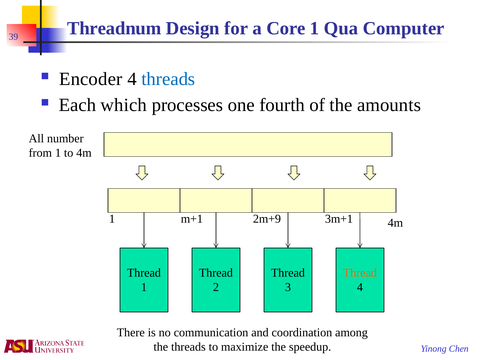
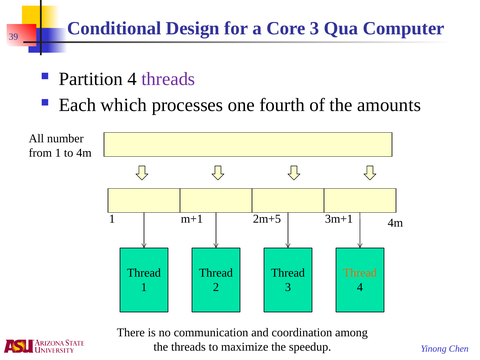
Threadnum: Threadnum -> Conditional
Core 1: 1 -> 3
Encoder: Encoder -> Partition
threads at (168, 79) colour: blue -> purple
2m+9: 2m+9 -> 2m+5
